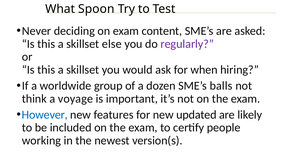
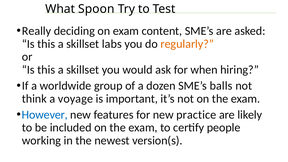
Never: Never -> Really
else: else -> labs
regularly colour: purple -> orange
updated: updated -> practice
